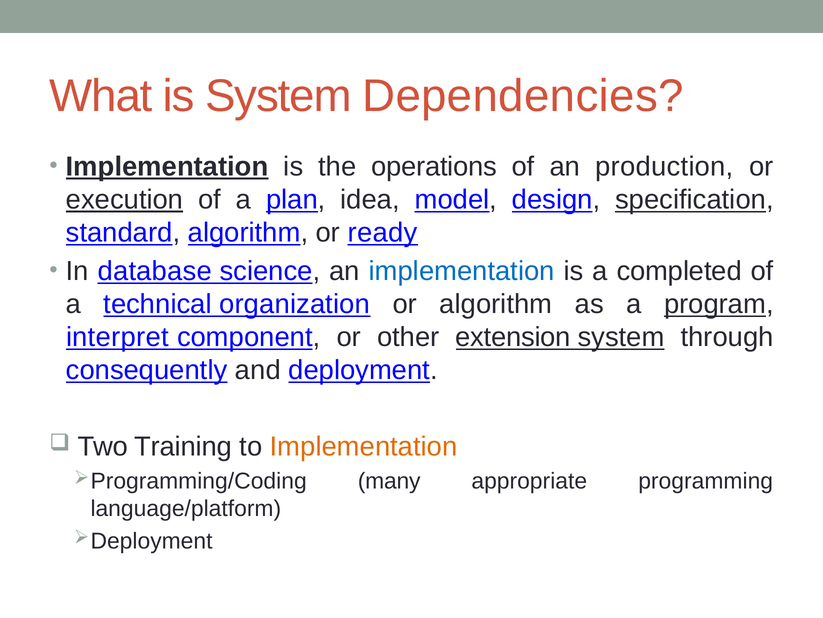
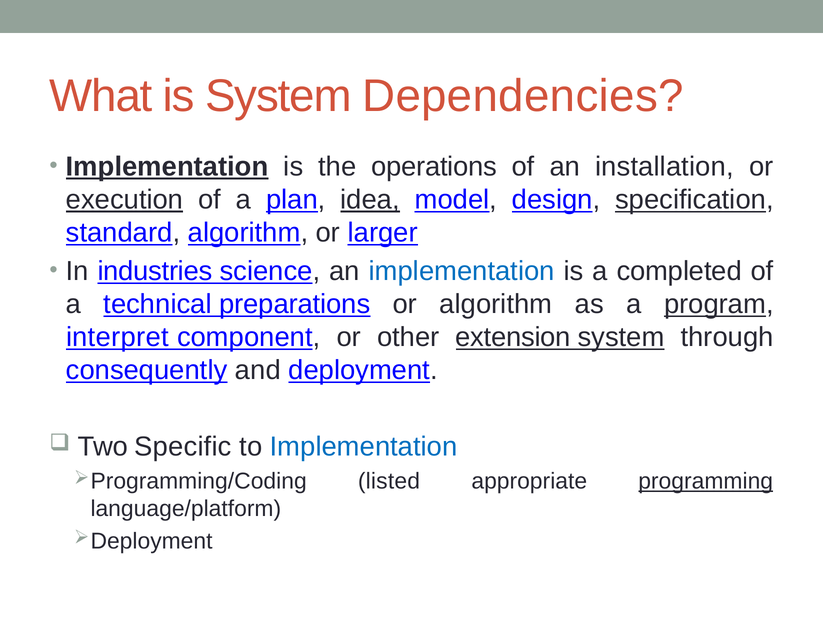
production: production -> installation
idea underline: none -> present
ready: ready -> larger
database: database -> industries
organization: organization -> preparations
Training: Training -> Specific
Implementation at (364, 446) colour: orange -> blue
many: many -> listed
programming underline: none -> present
